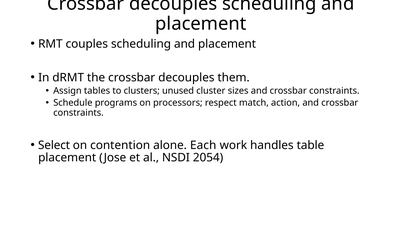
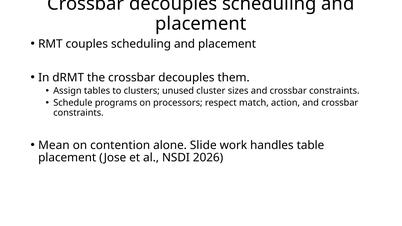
Select: Select -> Mean
Each: Each -> Slide
2054: 2054 -> 2026
